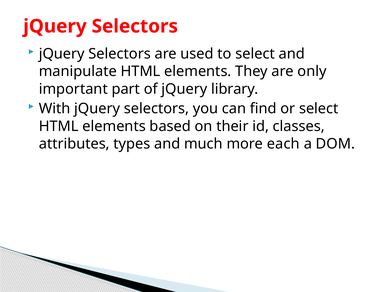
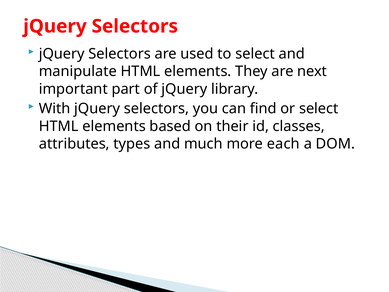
only: only -> next
